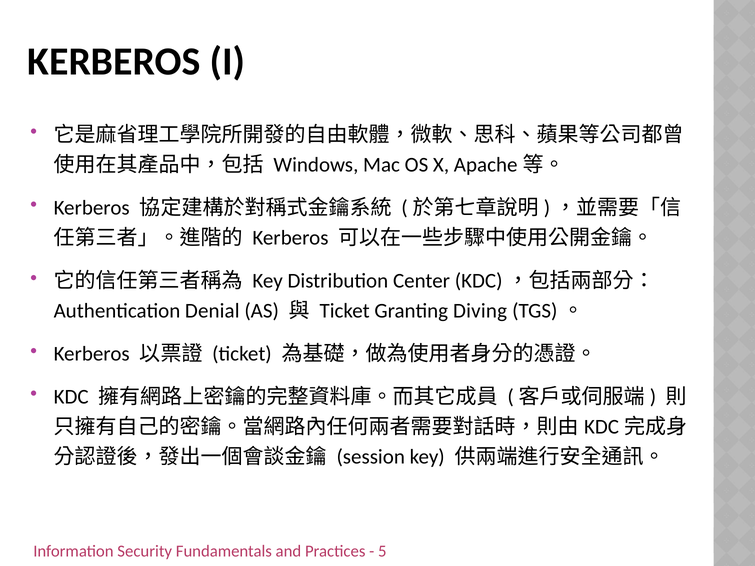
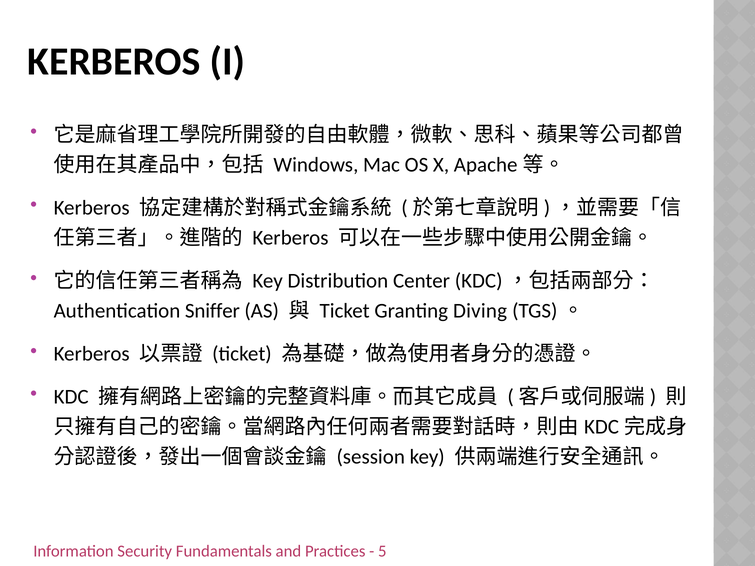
Denial: Denial -> Sniffer
